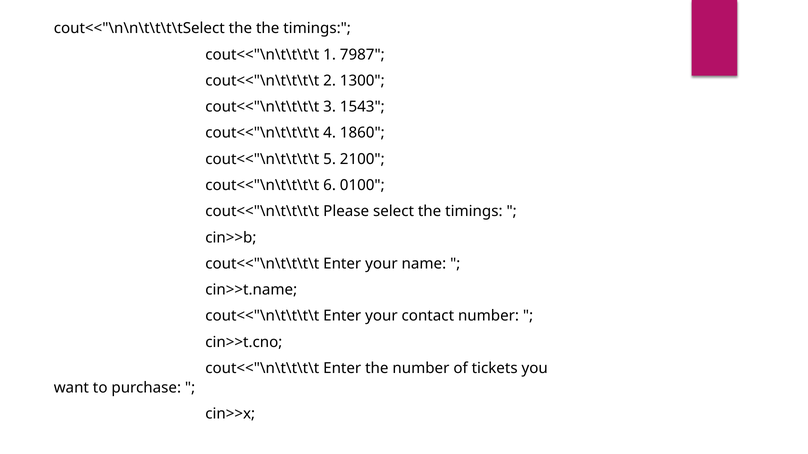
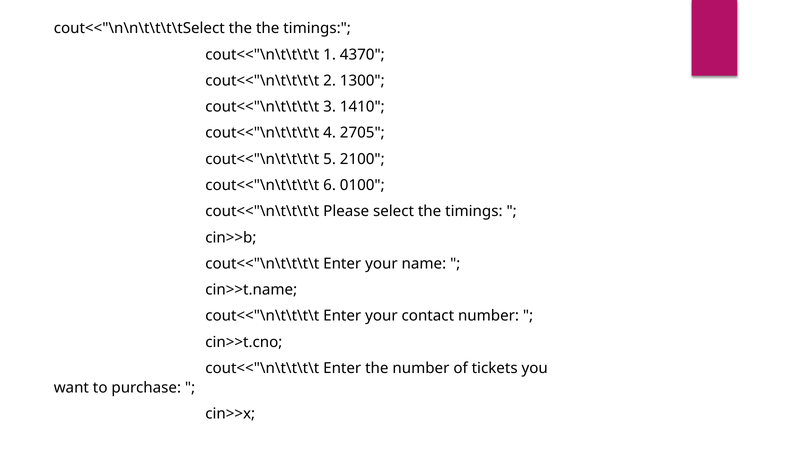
7987: 7987 -> 4370
1543: 1543 -> 1410
1860: 1860 -> 2705
